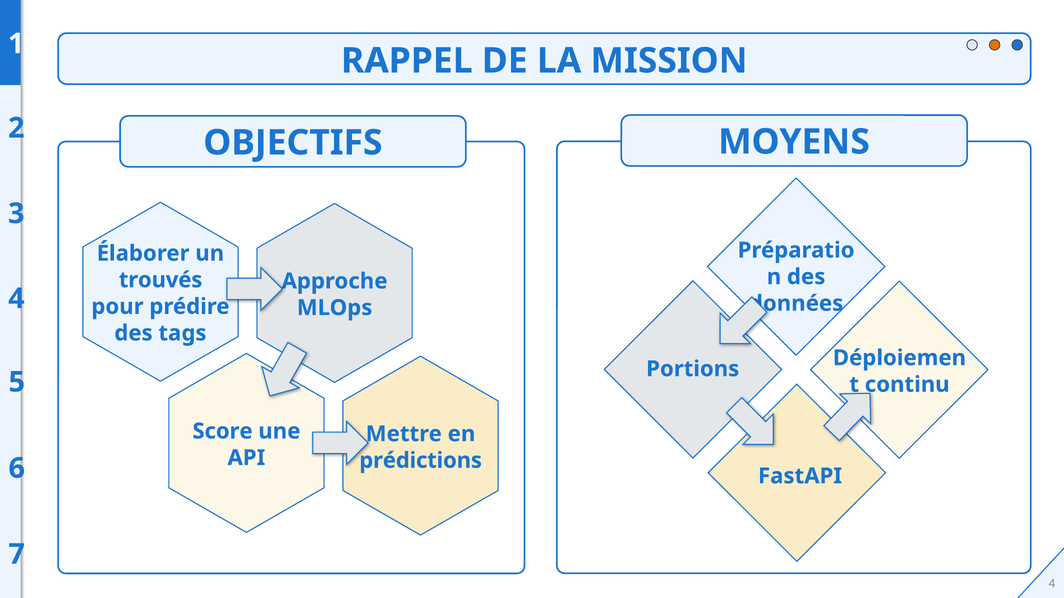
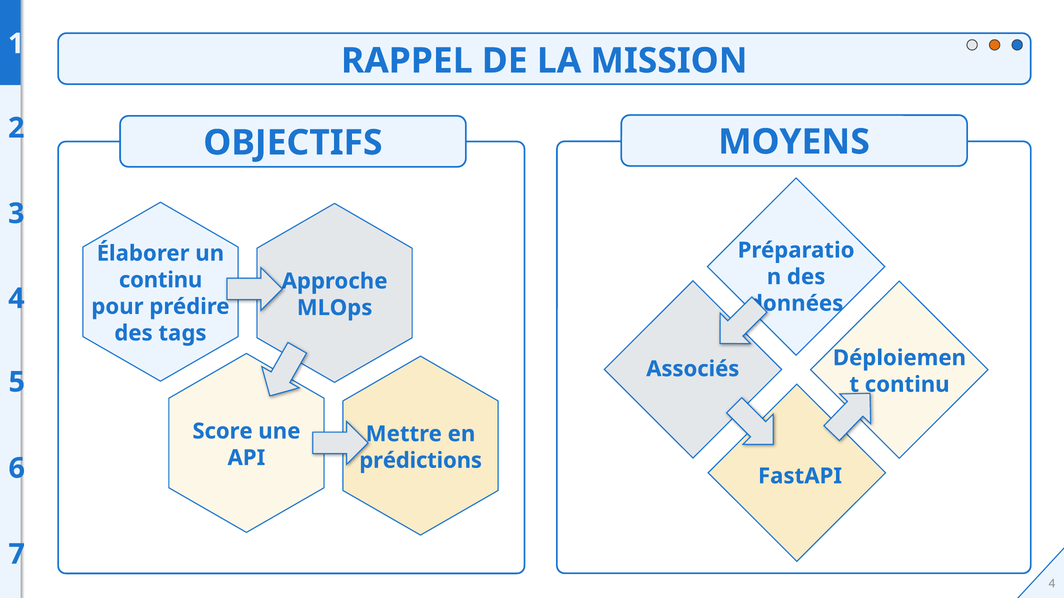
trouvés at (161, 280): trouvés -> continu
Portions: Portions -> Associés
